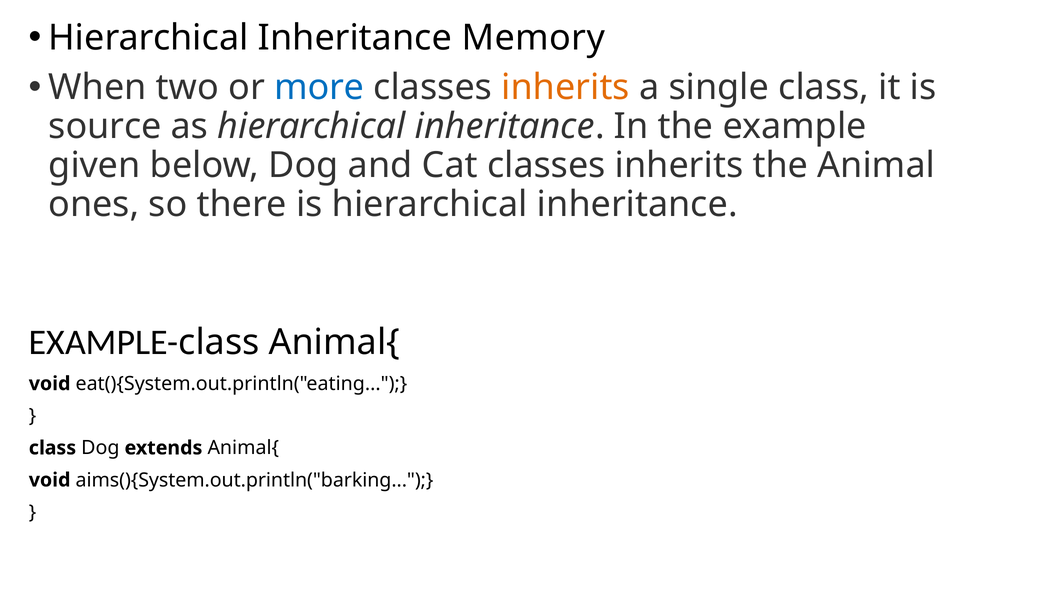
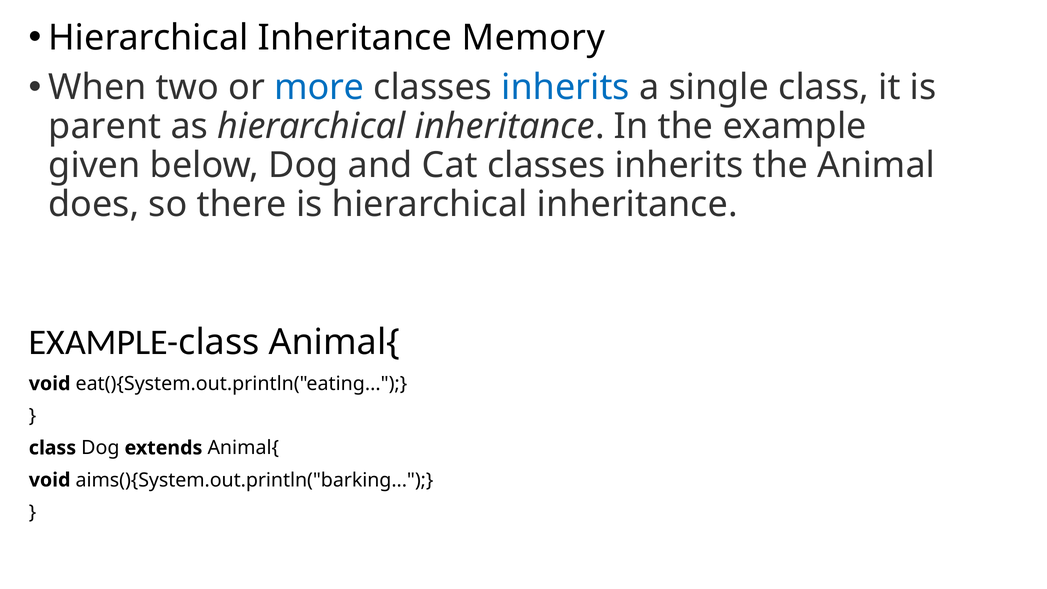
inherits at (566, 88) colour: orange -> blue
source: source -> parent
ones: ones -> does
